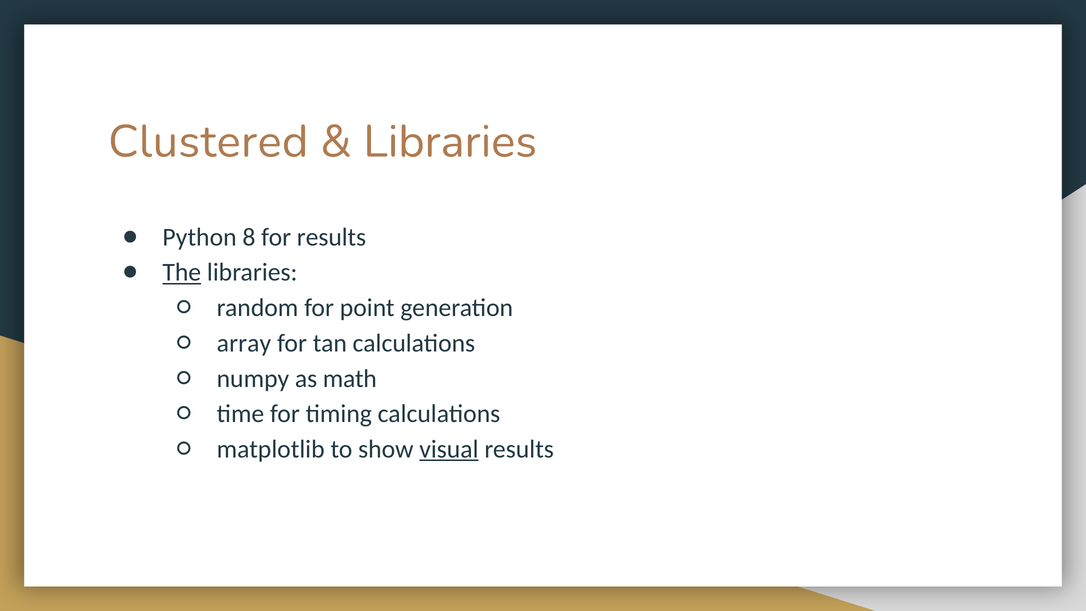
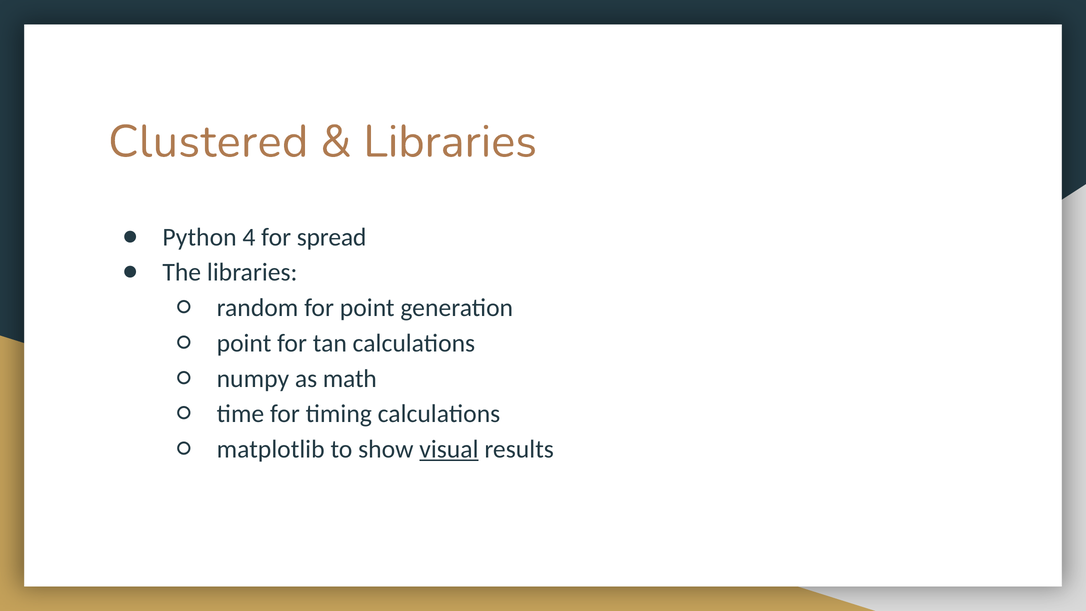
8: 8 -> 4
for results: results -> spread
The underline: present -> none
array at (244, 343): array -> point
